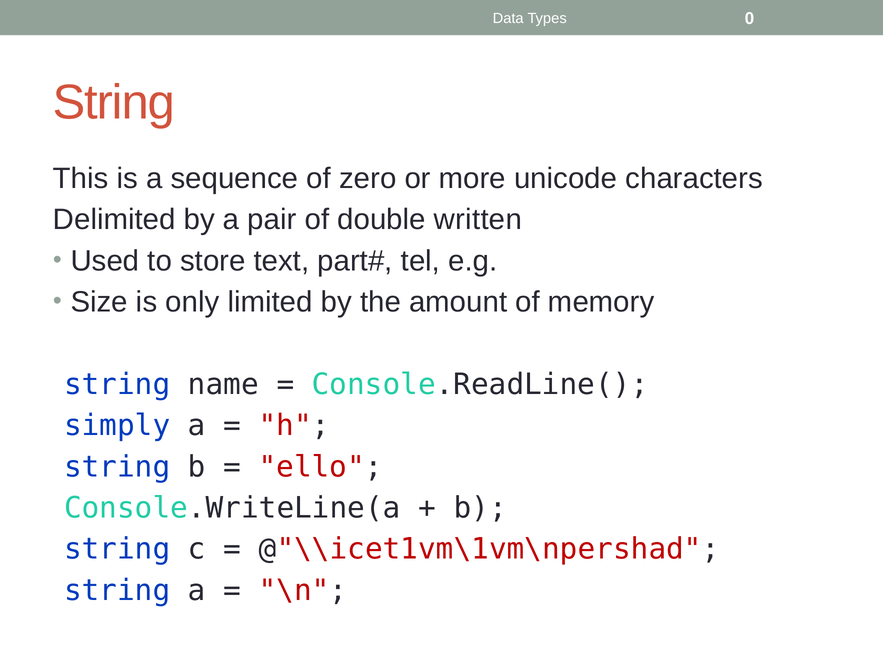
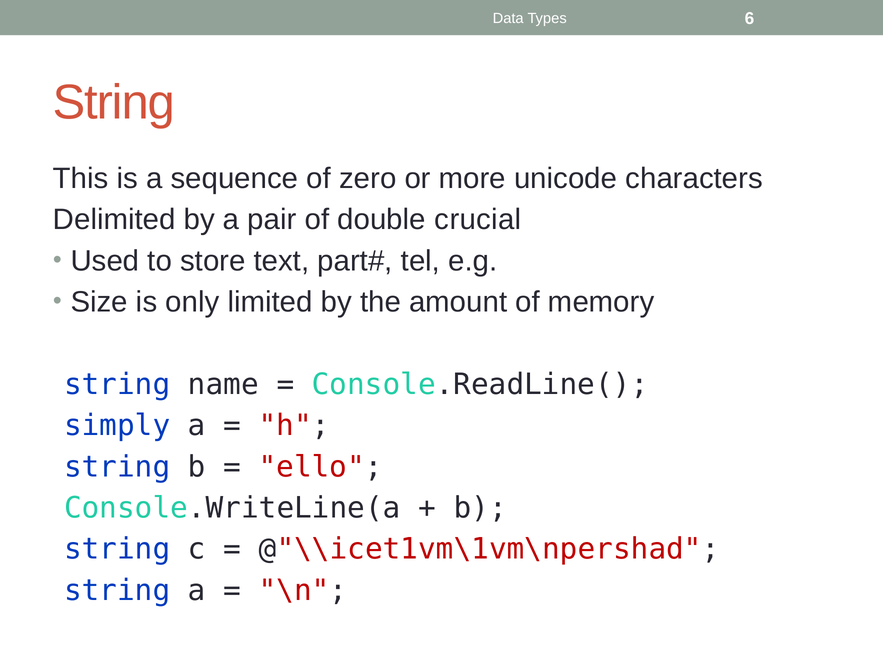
0: 0 -> 6
written: written -> crucial
